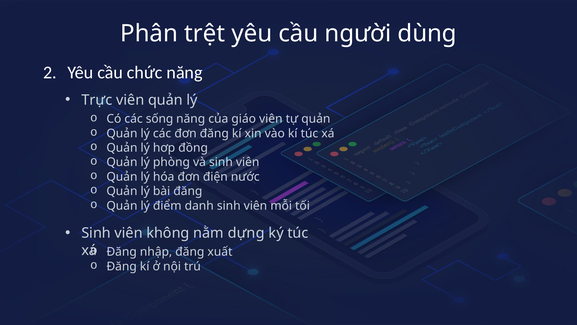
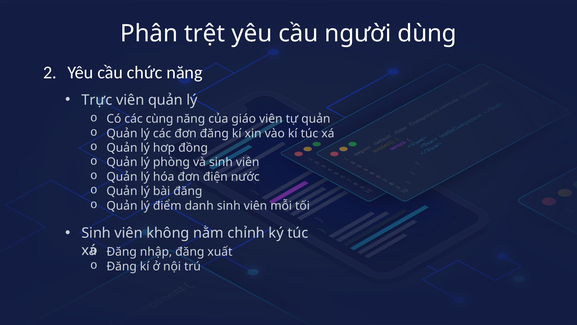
sống: sống -> cùng
dựng: dựng -> chỉnh
